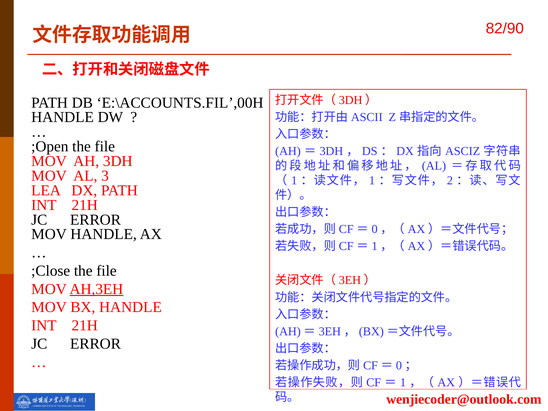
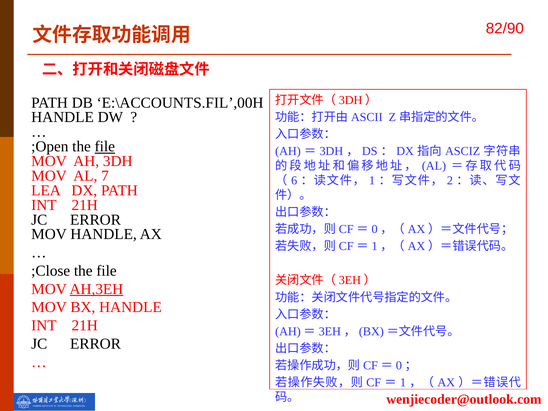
file at (105, 147) underline: none -> present
3: 3 -> 7
1 at (294, 180): 1 -> 6
